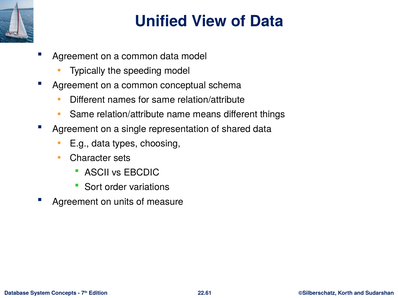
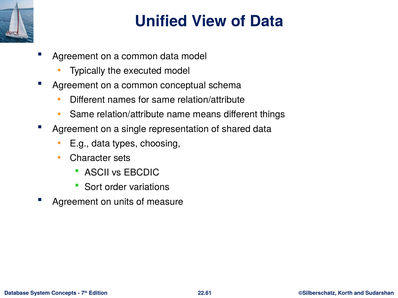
speeding: speeding -> executed
